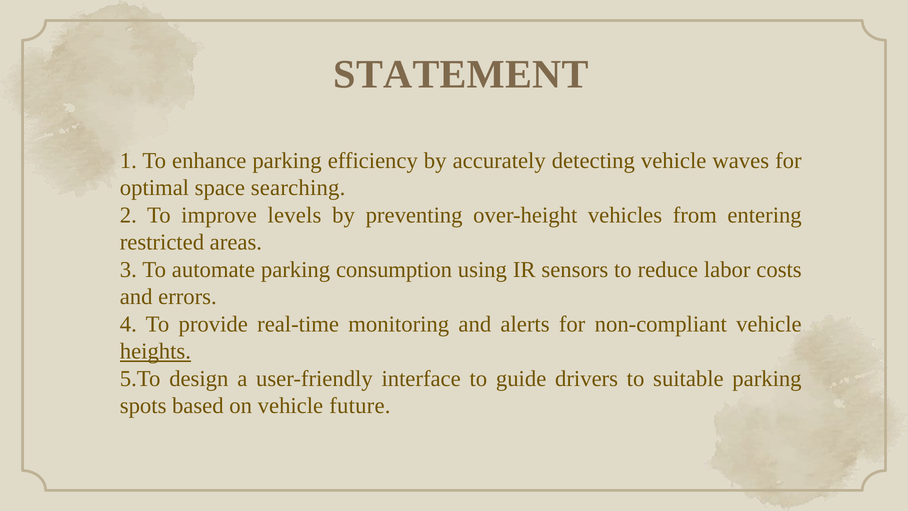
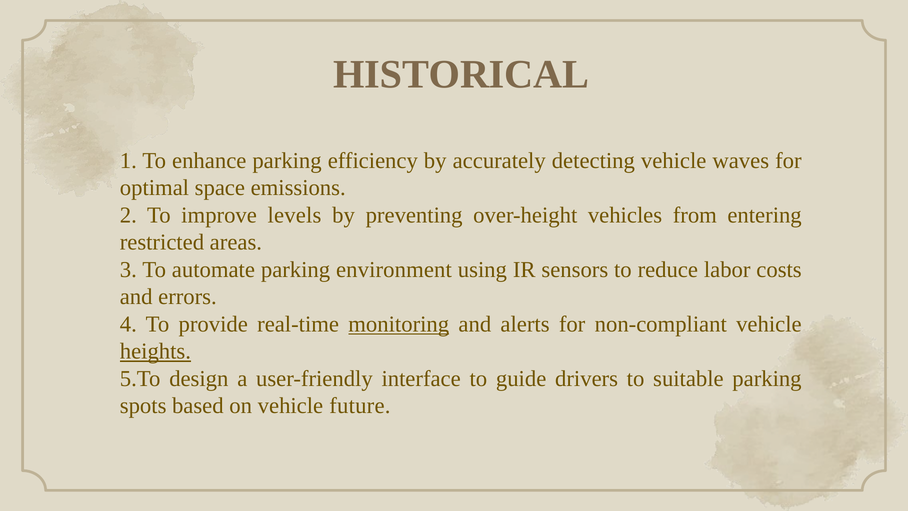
STATEMENT: STATEMENT -> HISTORICAL
searching: searching -> emissions
consumption: consumption -> environment
monitoring underline: none -> present
